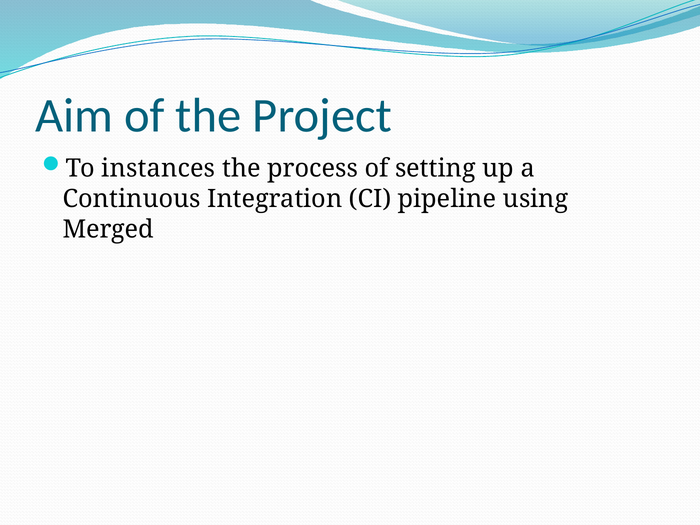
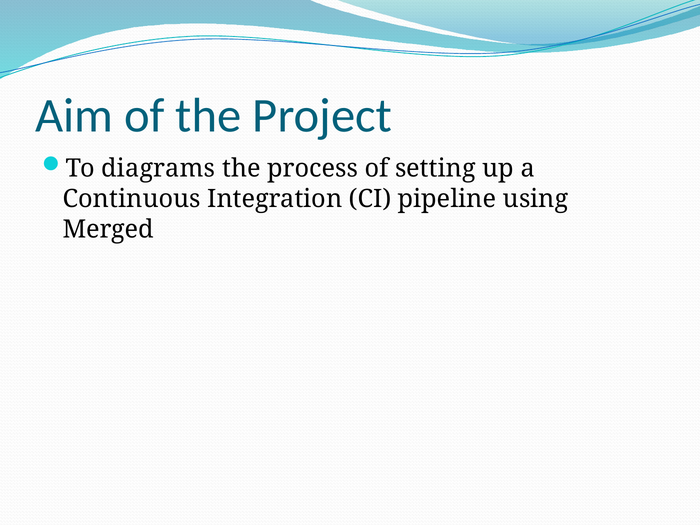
instances: instances -> diagrams
